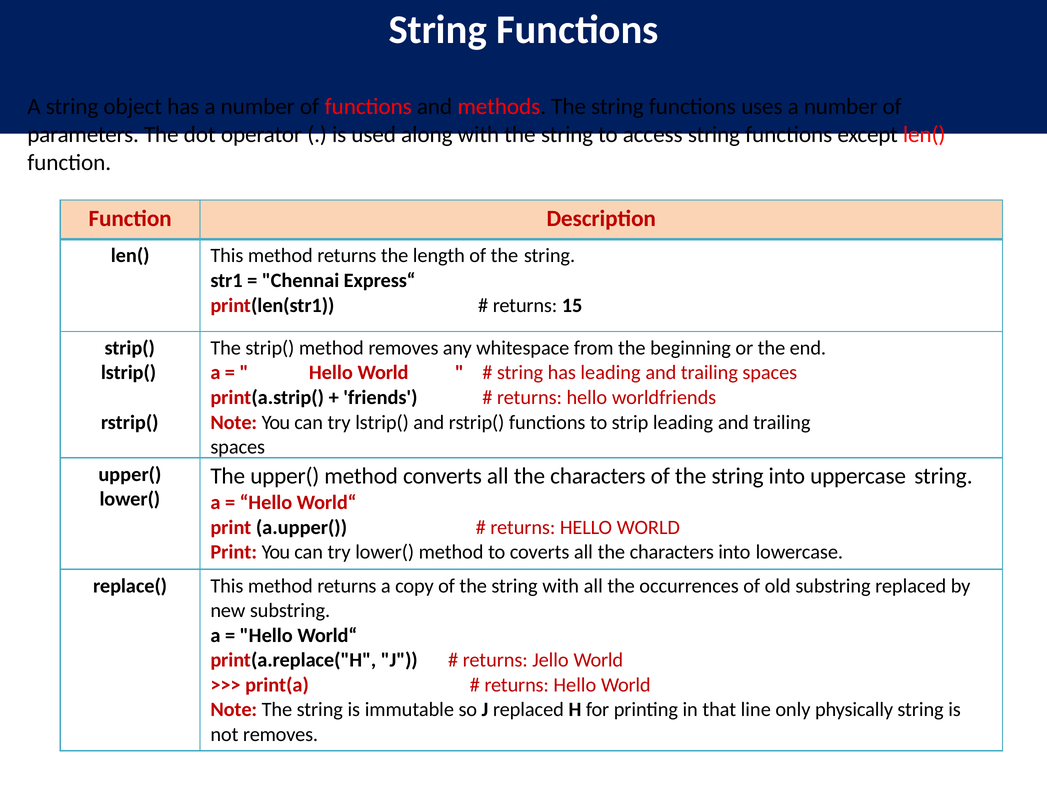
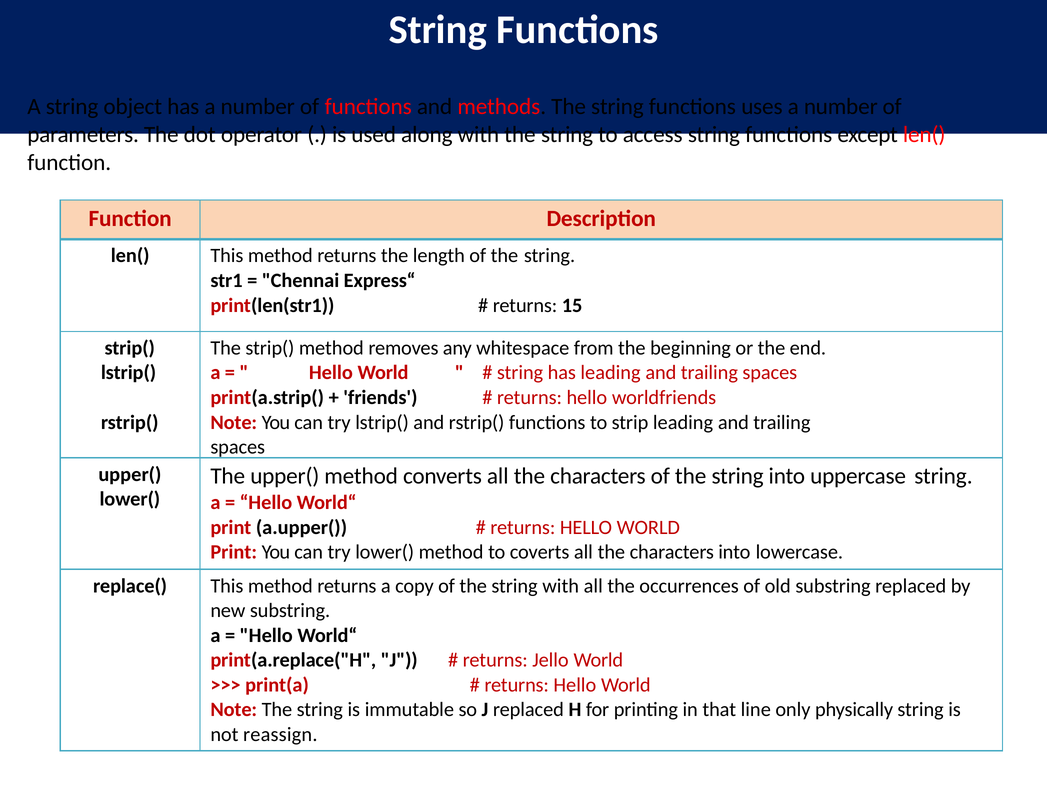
not removes: removes -> reassign
